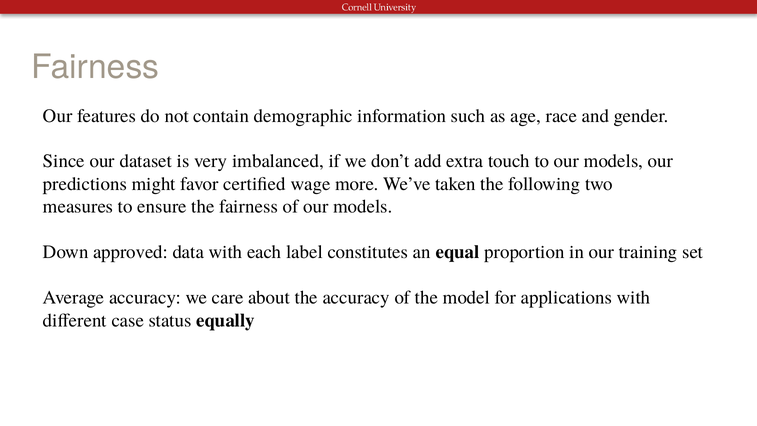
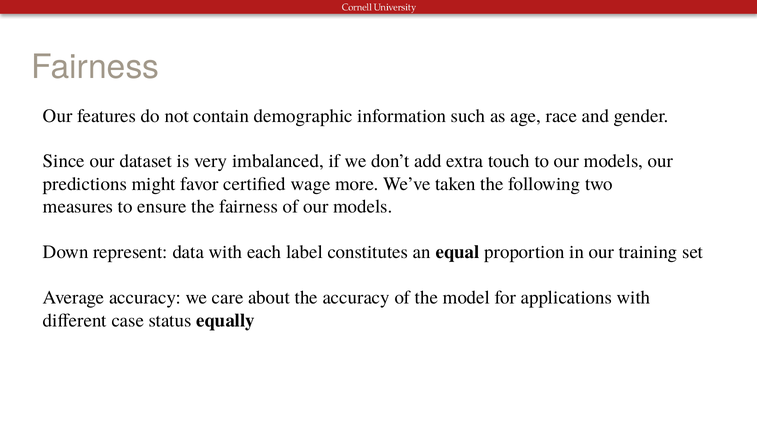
approved: approved -> represent
